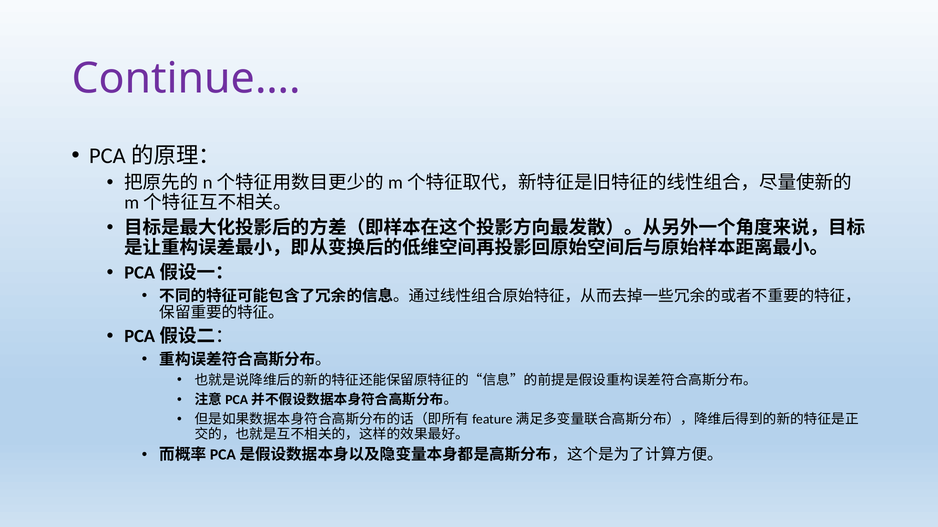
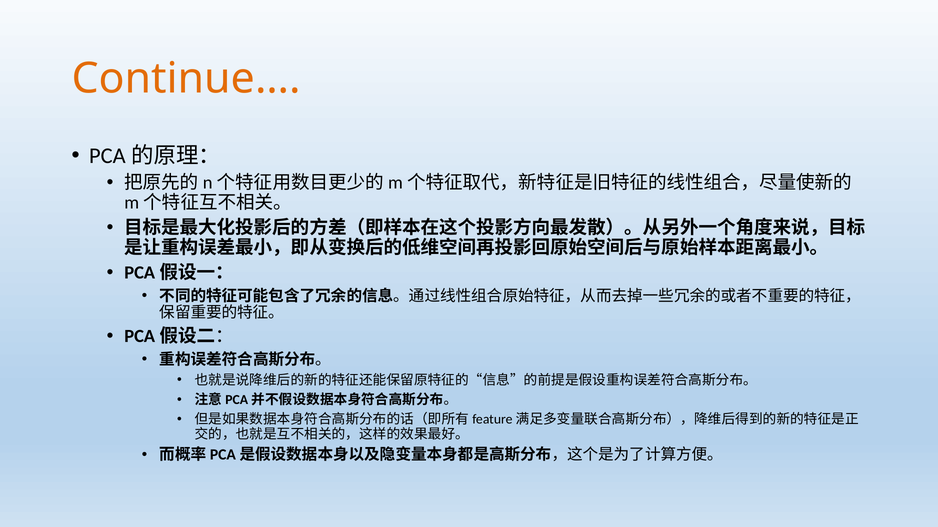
Continue… colour: purple -> orange
